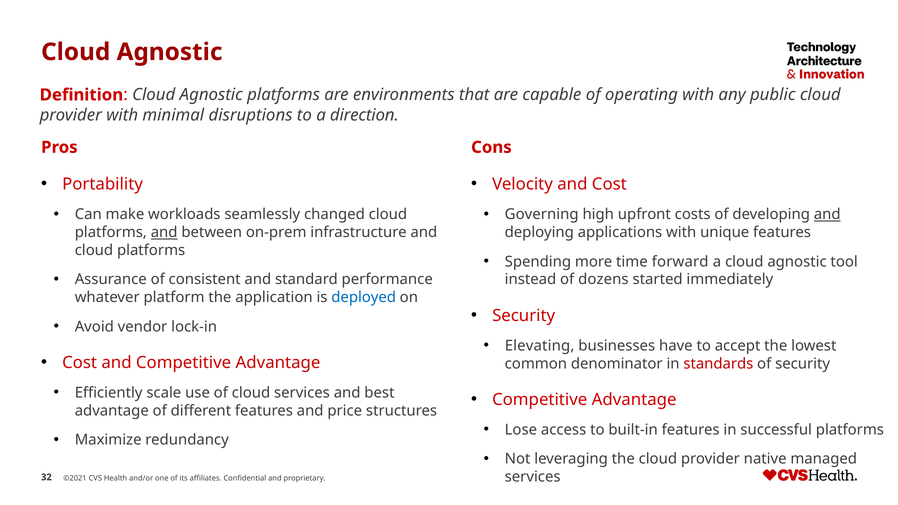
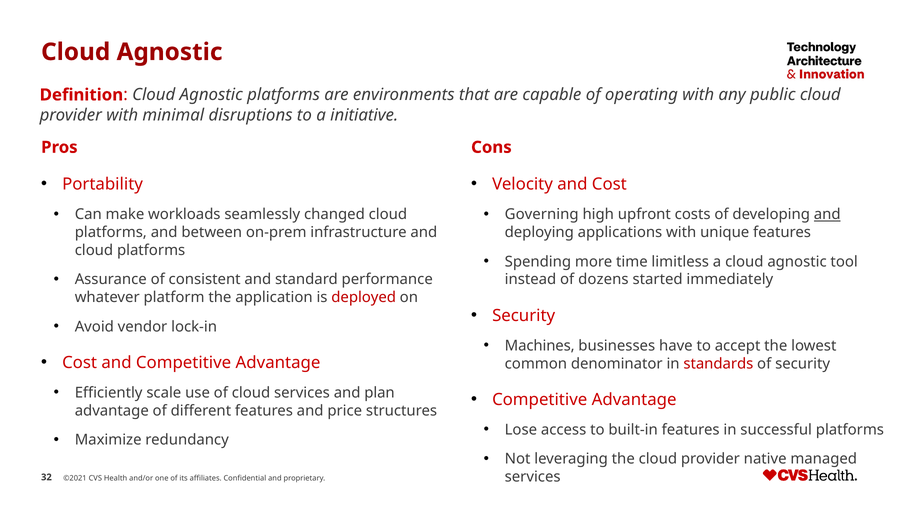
direction: direction -> initiative
and at (164, 232) underline: present -> none
forward: forward -> limitless
deployed colour: blue -> red
Elevating: Elevating -> Machines
best: best -> plan
